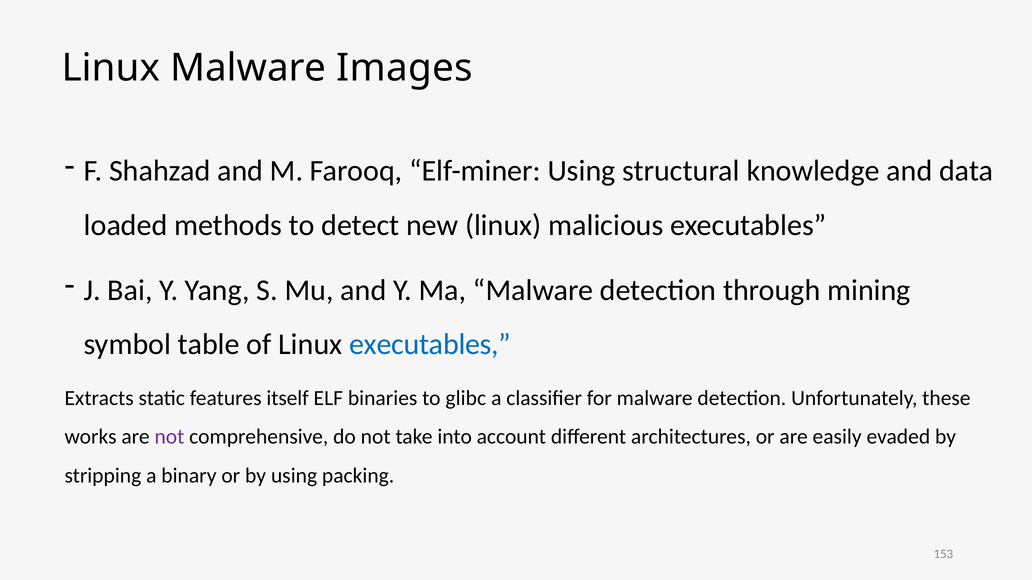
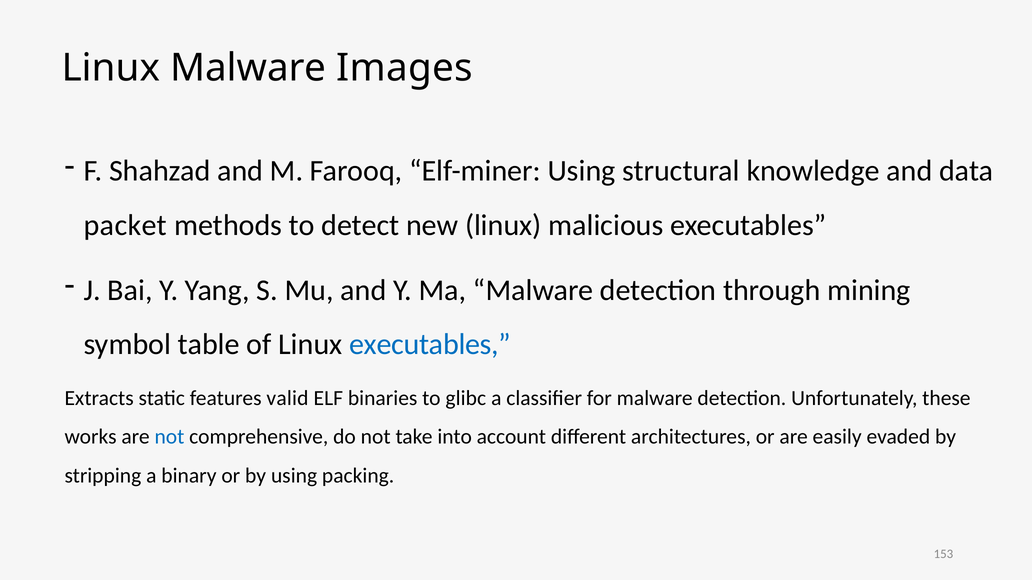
loaded: loaded -> packet
itself: itself -> valid
not at (169, 437) colour: purple -> blue
